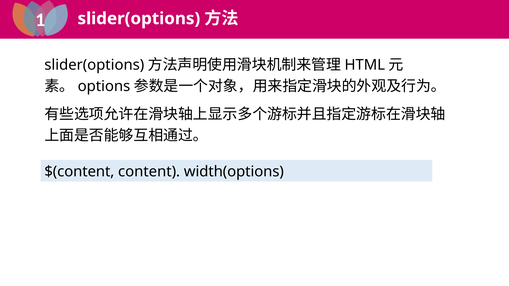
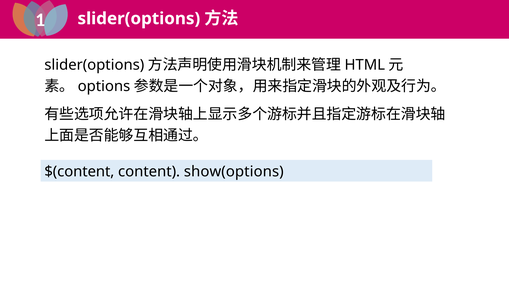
width(options: width(options -> show(options
